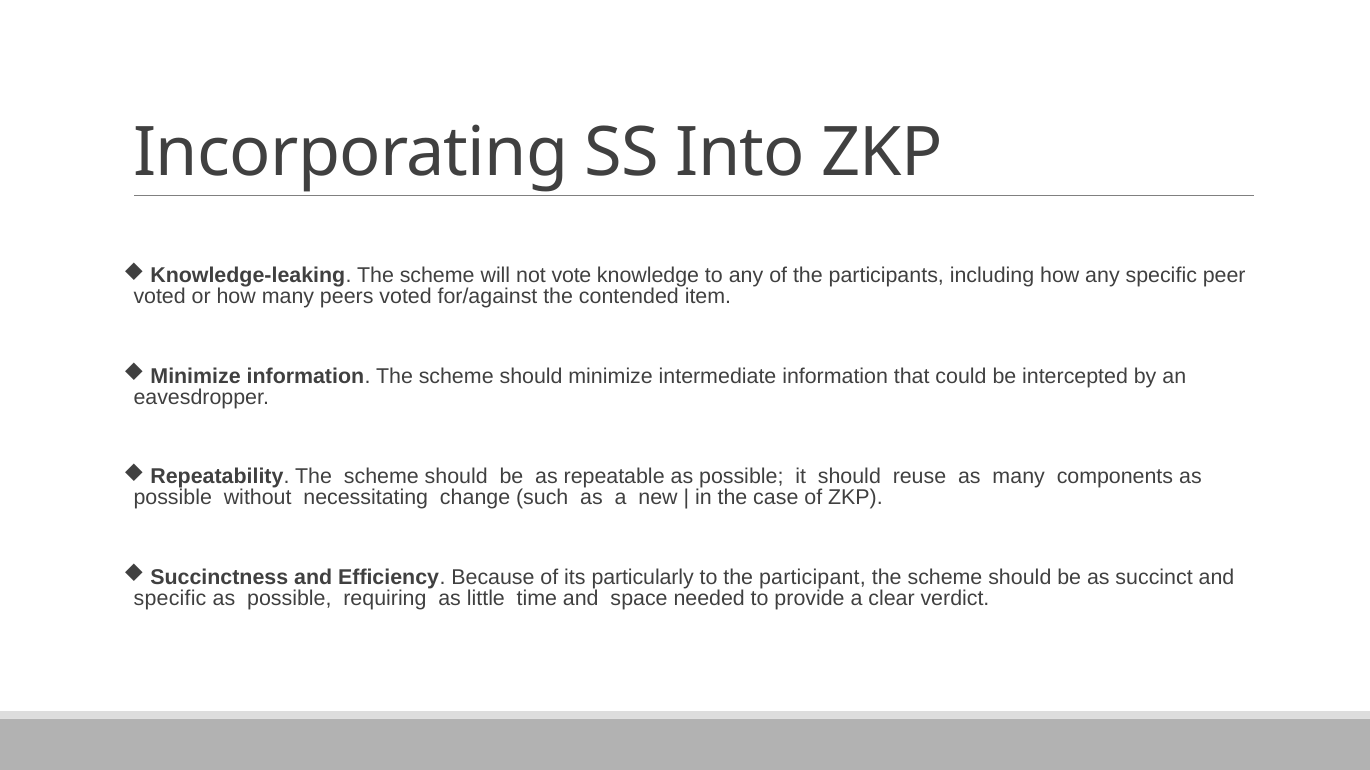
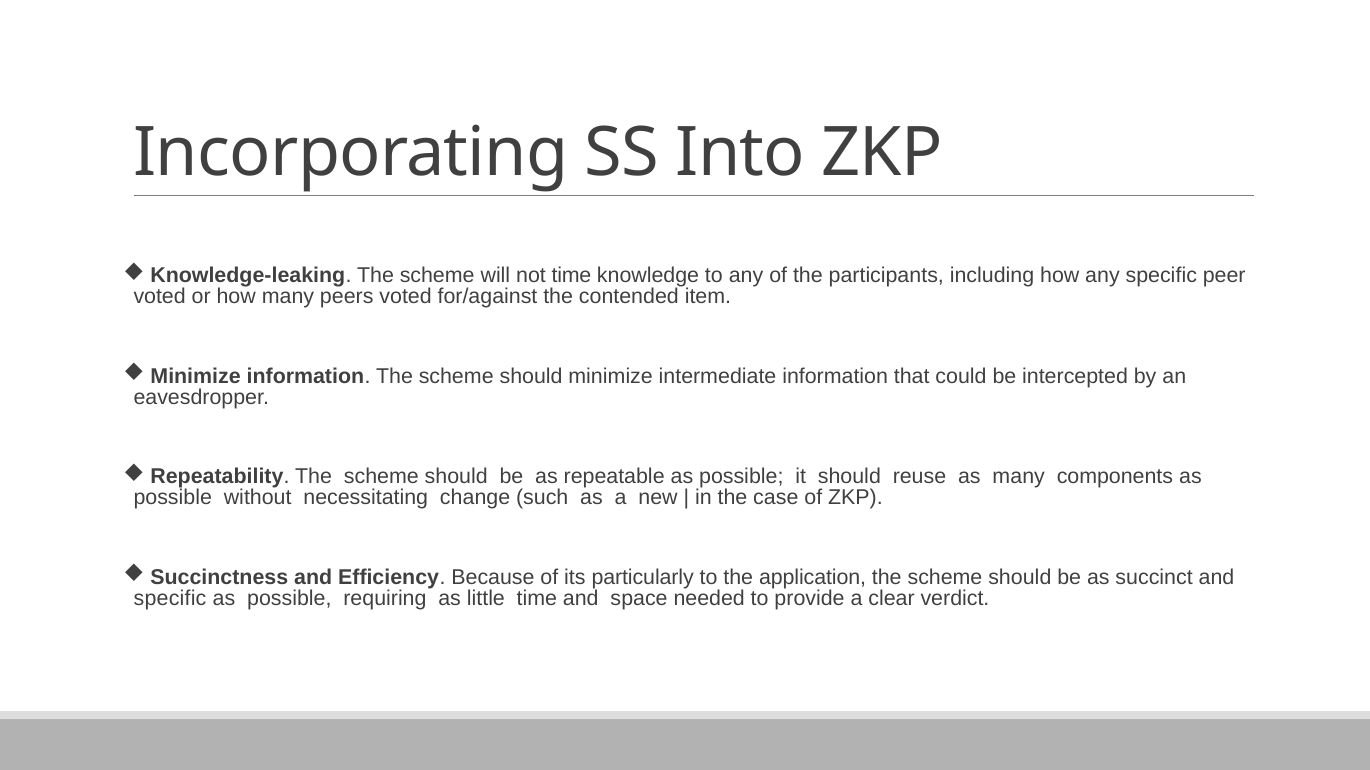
not vote: vote -> time
participant: participant -> application
